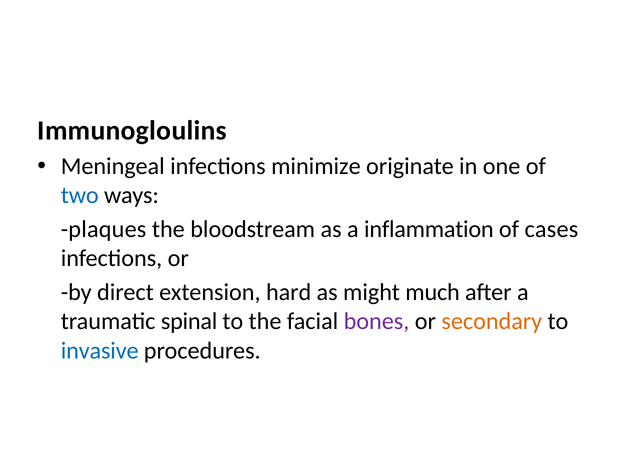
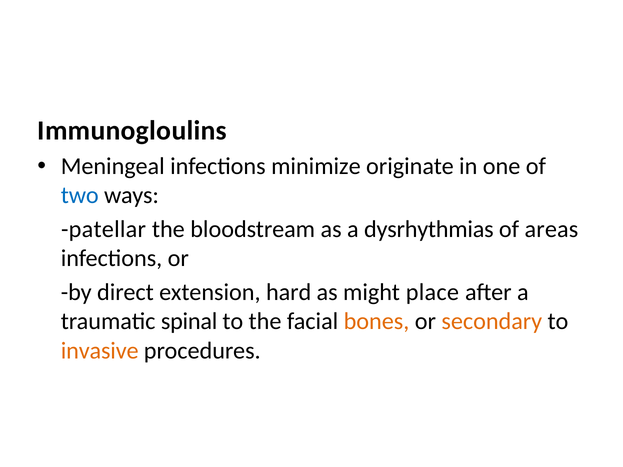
plaques: plaques -> patellar
inflammation: inflammation -> dysrhythmias
cases: cases -> areas
much: much -> place
bones colour: purple -> orange
invasive colour: blue -> orange
